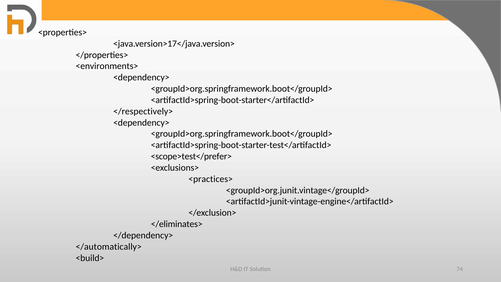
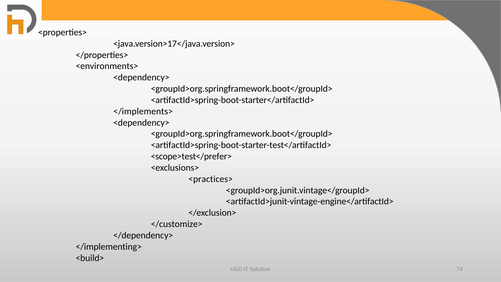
</respectively>: </respectively> -> </implements>
</eliminates>: </eliminates> -> </customize>
</automatically>: </automatically> -> </implementing>
